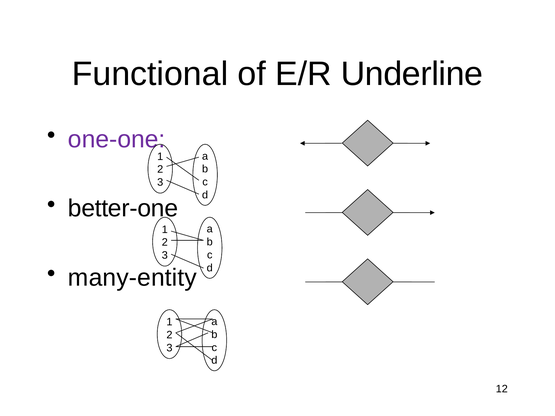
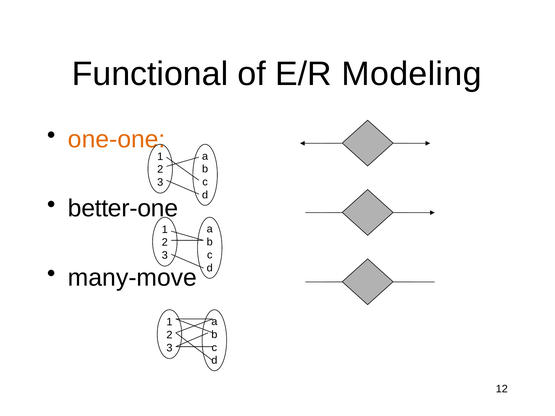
Underline: Underline -> Modeling
one-one colour: purple -> orange
many-entity: many-entity -> many-move
